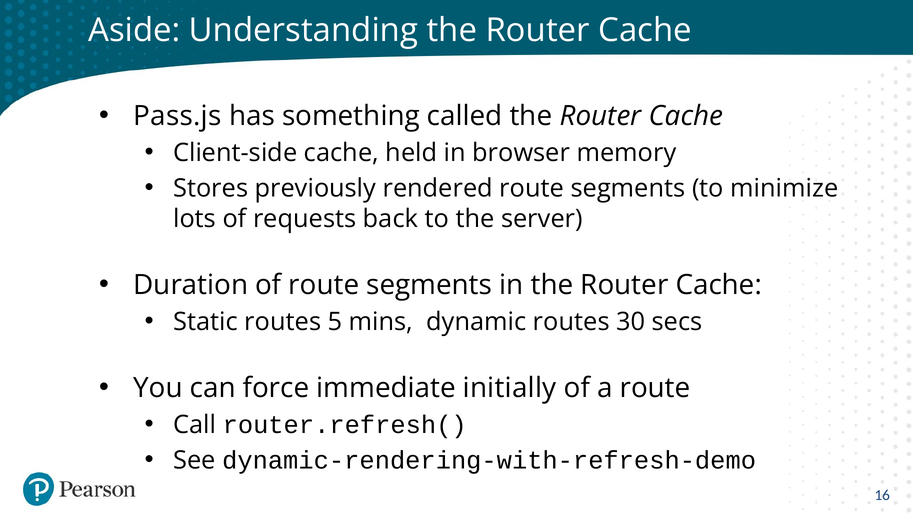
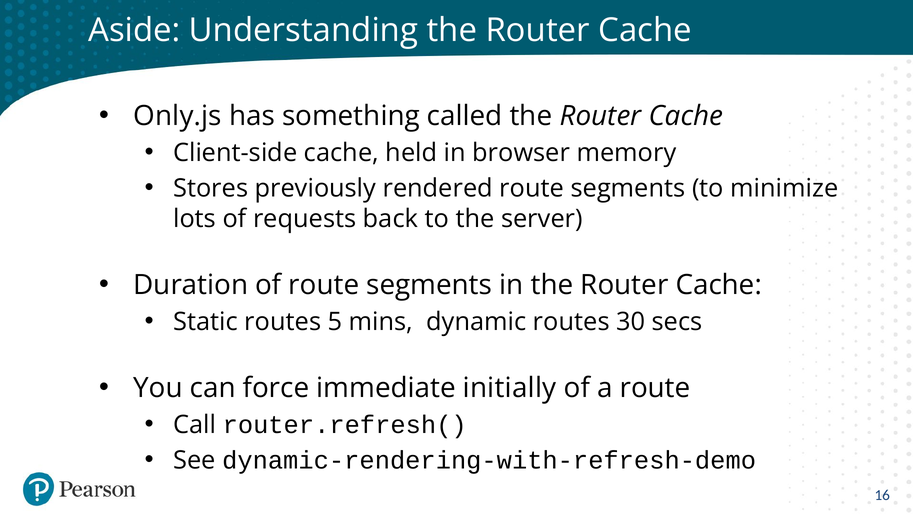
Pass.js: Pass.js -> Only.js
